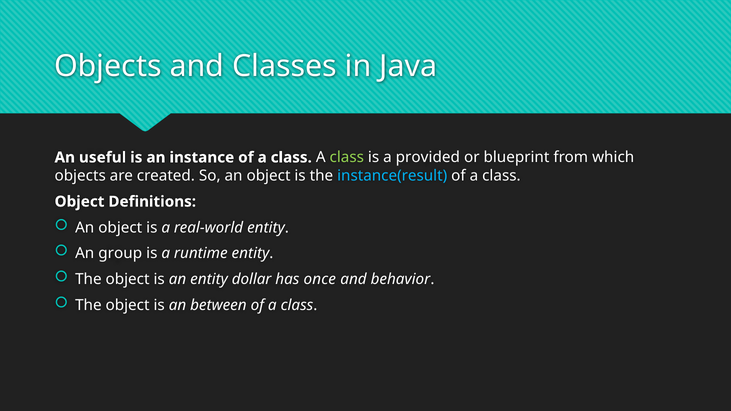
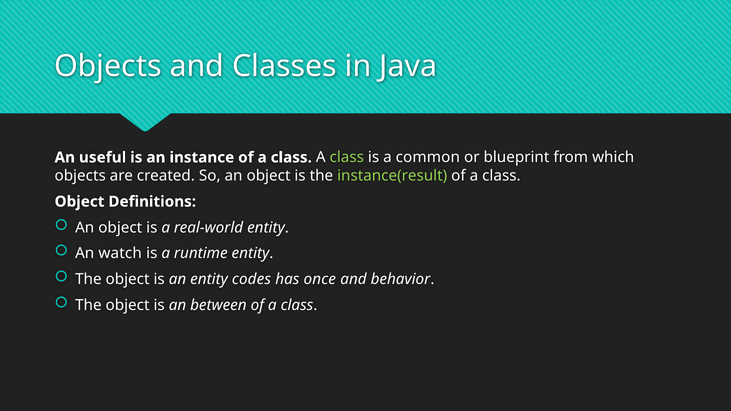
provided: provided -> common
instance(result colour: light blue -> light green
group: group -> watch
dollar: dollar -> codes
